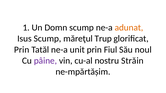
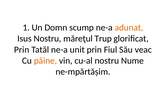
Isus Scump: Scump -> Nostru
noul: noul -> veac
pâine colour: purple -> orange
Străin: Străin -> Nume
